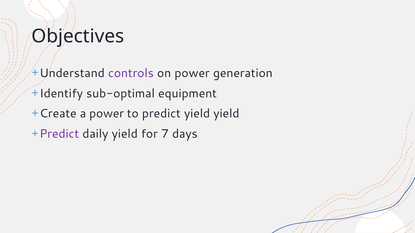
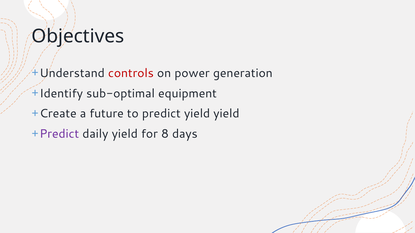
controls colour: purple -> red
a power: power -> future
7: 7 -> 8
